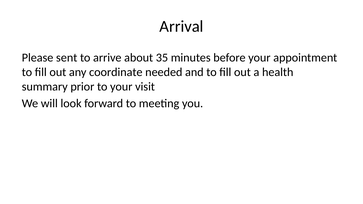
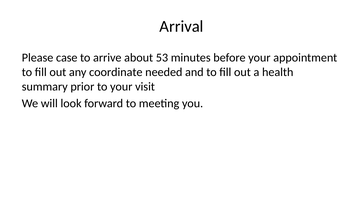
sent: sent -> case
35: 35 -> 53
